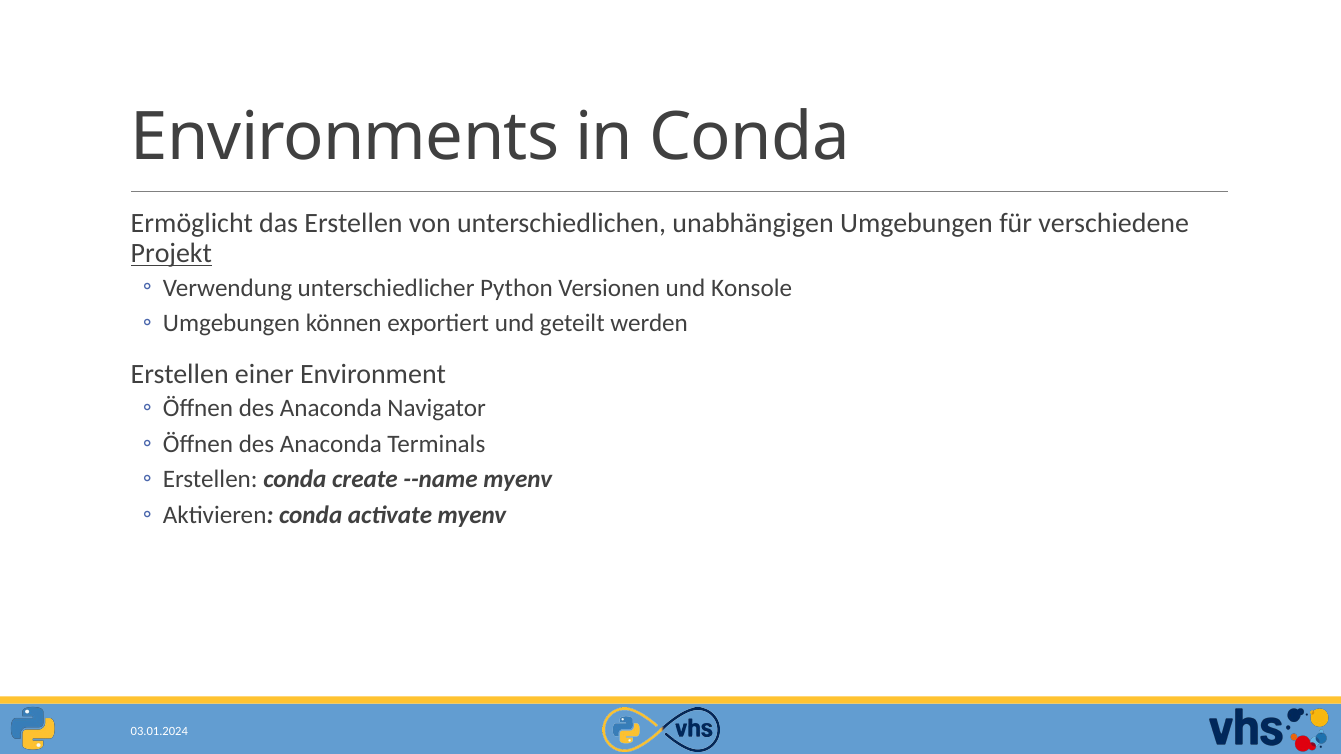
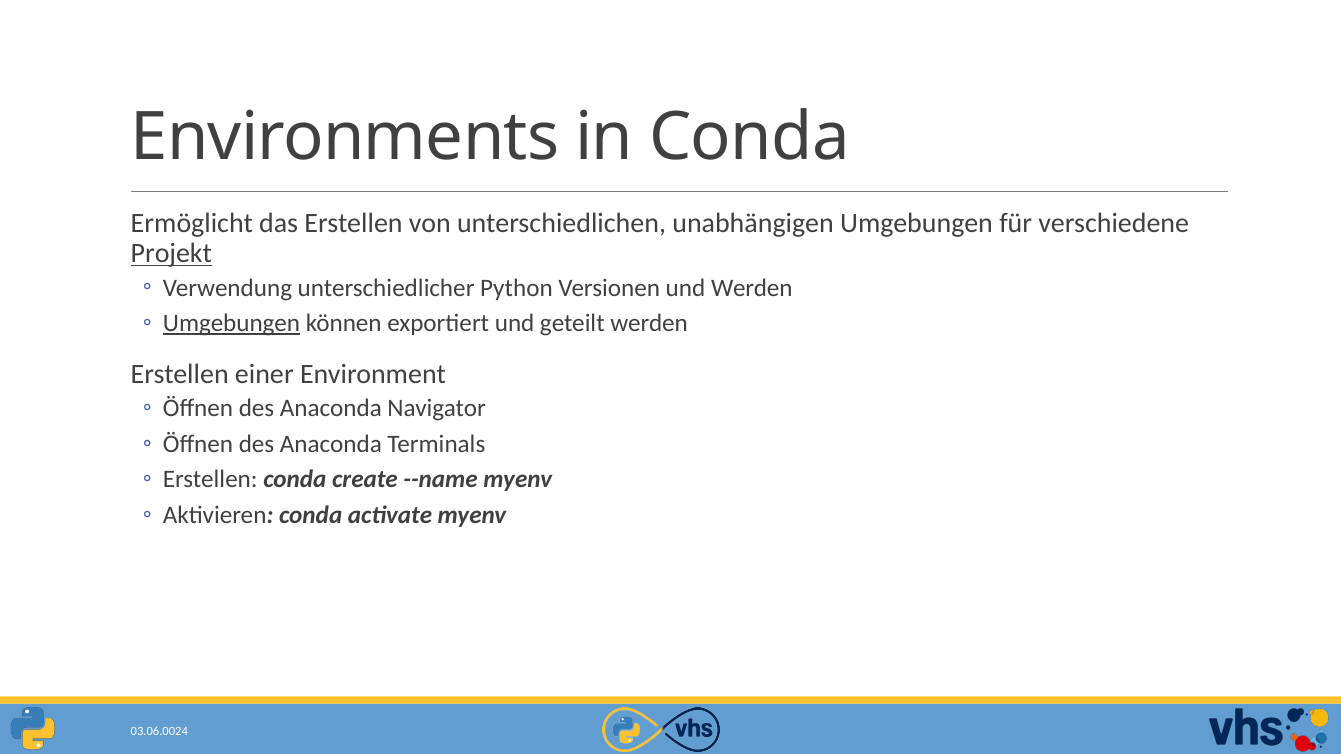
und Konsole: Konsole -> Werden
Umgebungen at (232, 323) underline: none -> present
03.01.2024: 03.01.2024 -> 03.06.0024
